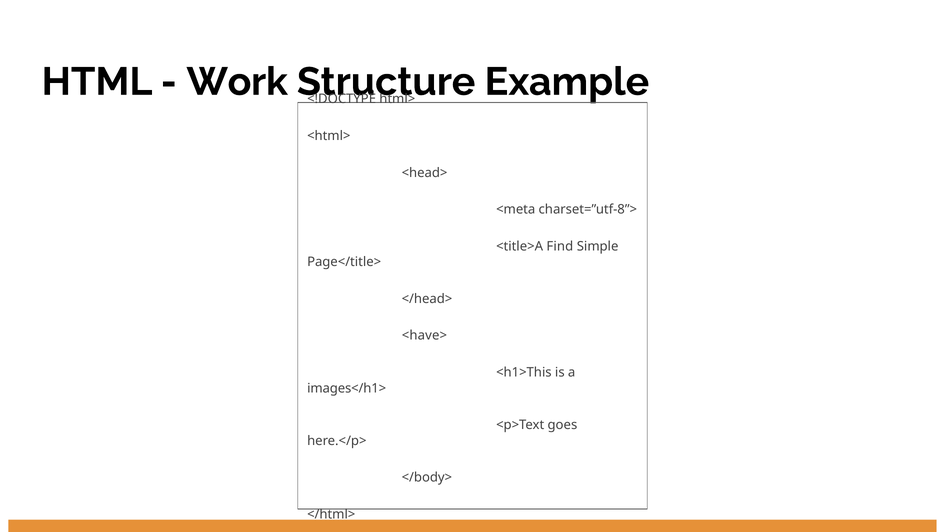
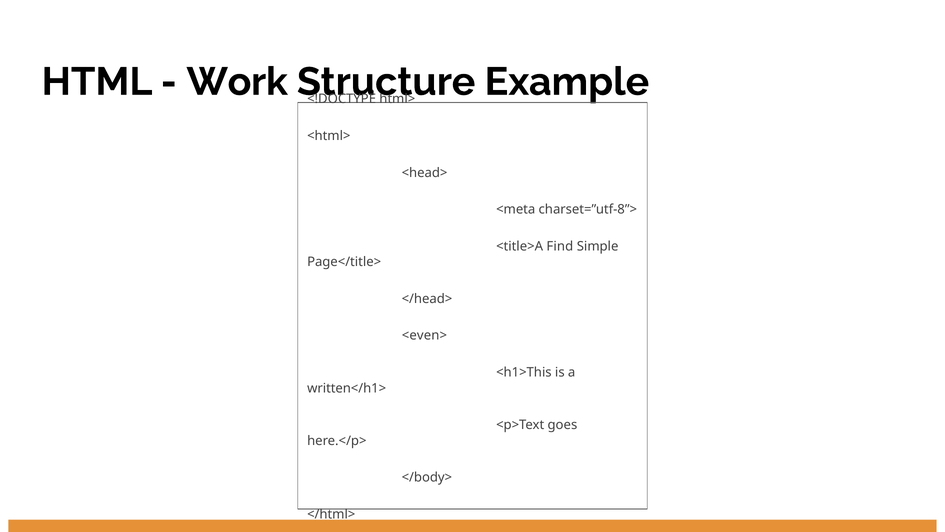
<have>: <have> -> <even>
images</h1>: images</h1> -> written</h1>
